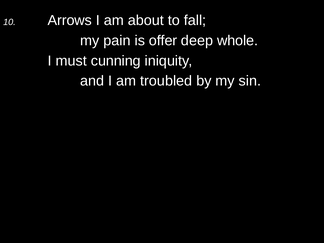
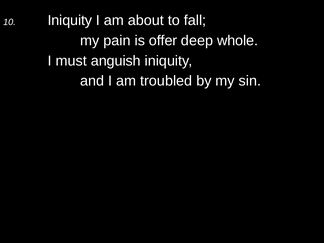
10 Arrows: Arrows -> Iniquity
cunning: cunning -> anguish
